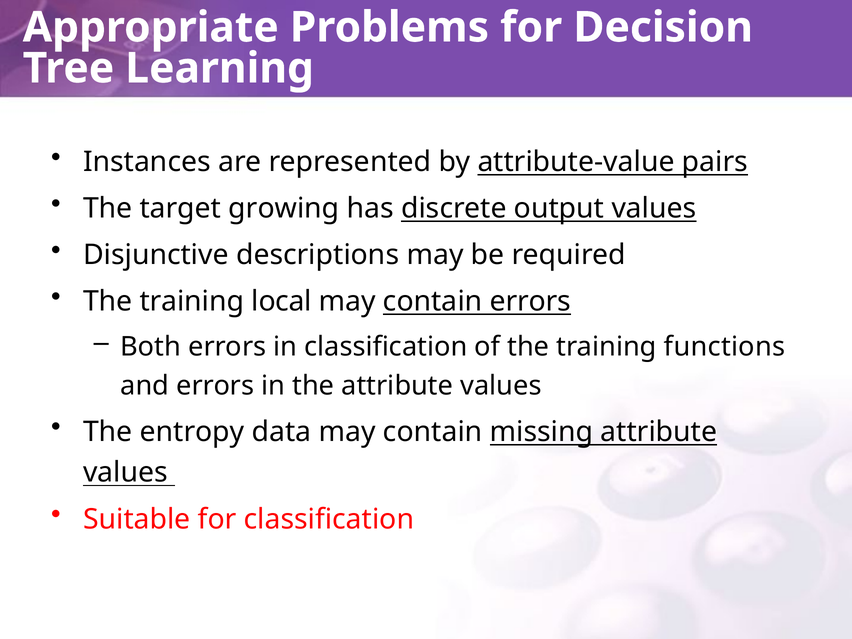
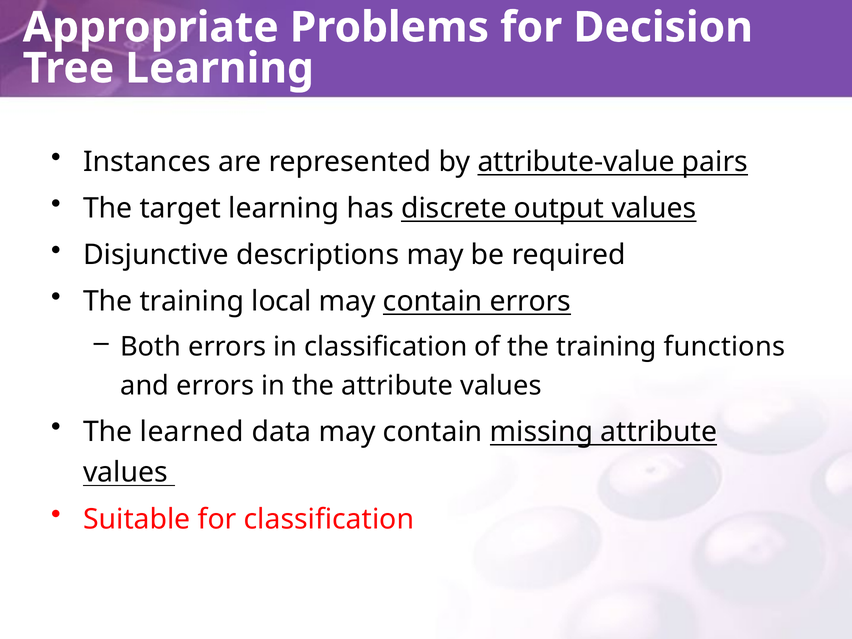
target growing: growing -> learning
entropy: entropy -> learned
